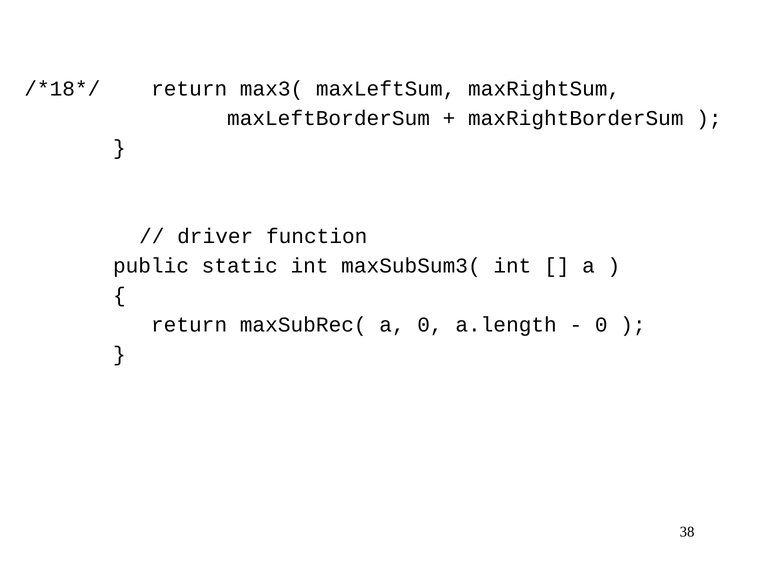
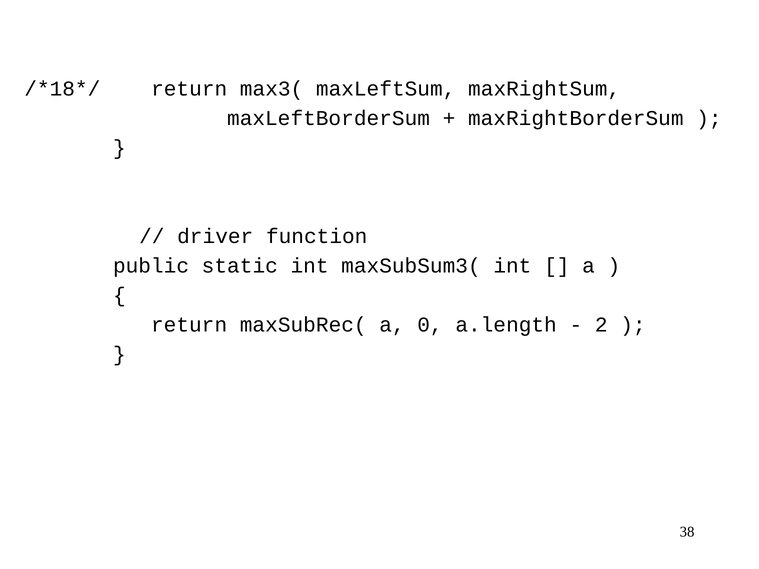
0 at (601, 325): 0 -> 2
